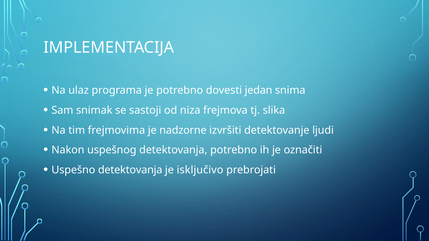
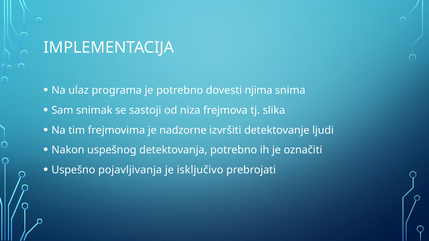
jedan: jedan -> njima
Uspešno detektovanja: detektovanja -> pojavljivanja
